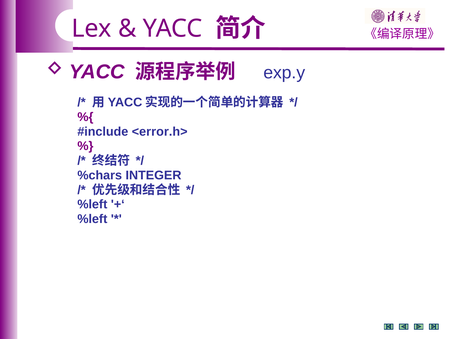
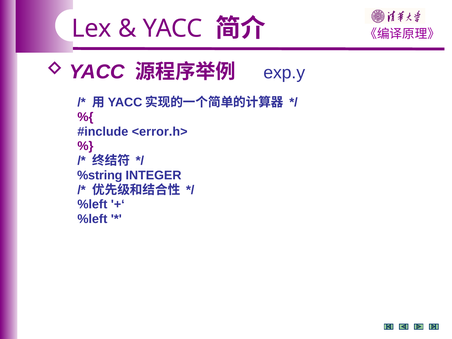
%chars: %chars -> %string
